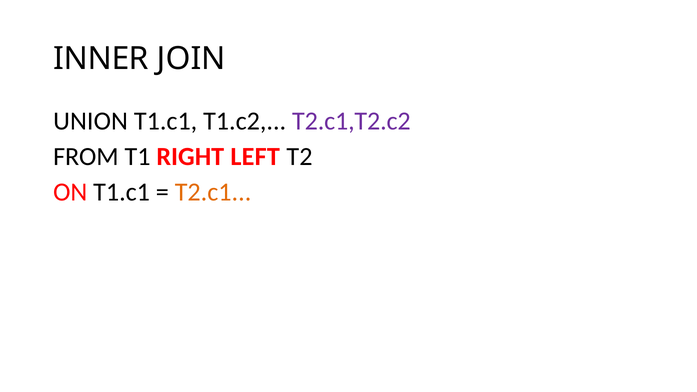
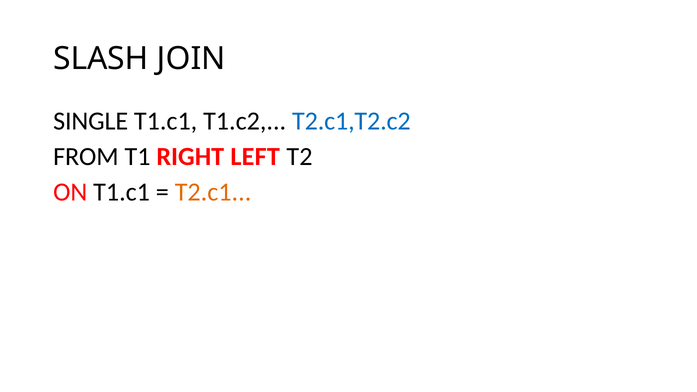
INNER: INNER -> SLASH
UNION: UNION -> SINGLE
T2.c1,T2.c2 colour: purple -> blue
